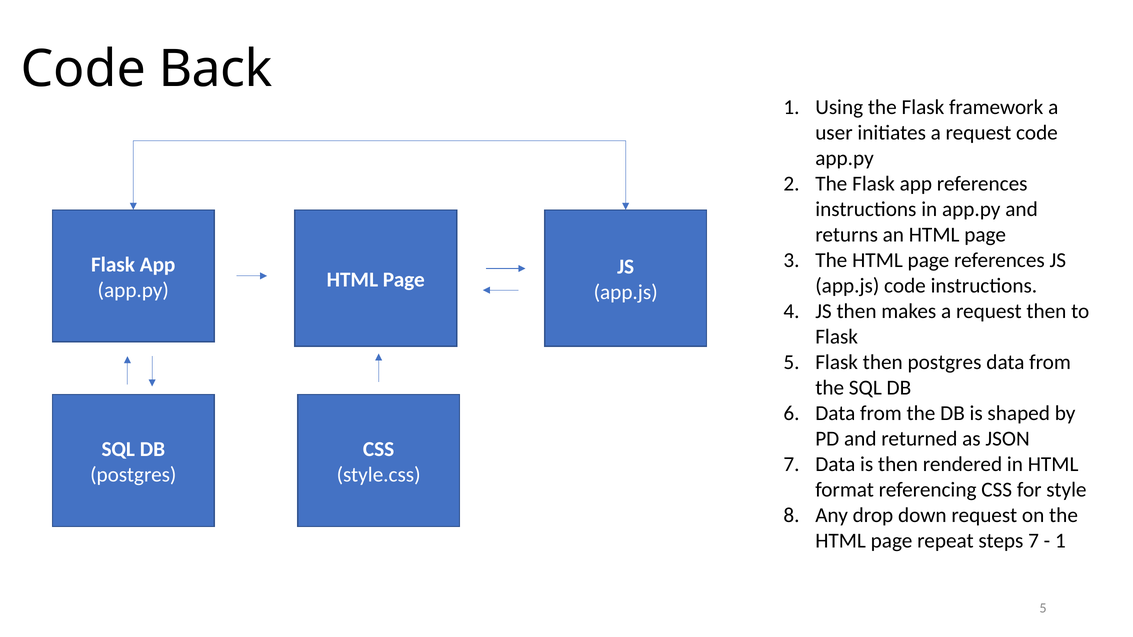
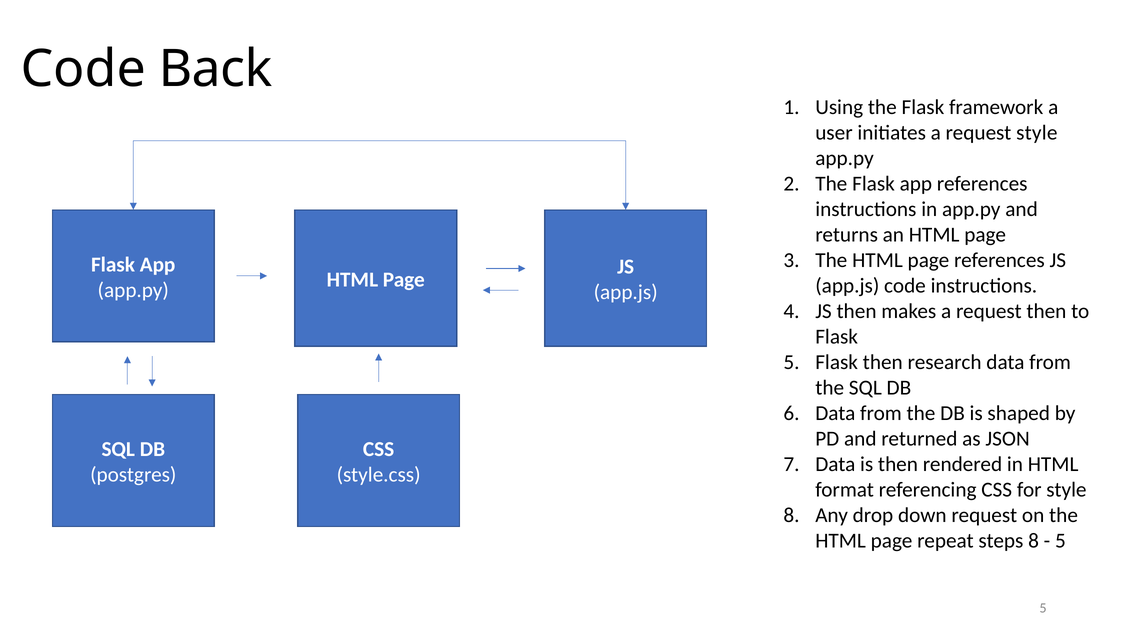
request code: code -> style
then postgres: postgres -> research
steps 7: 7 -> 8
1 at (1060, 541): 1 -> 5
